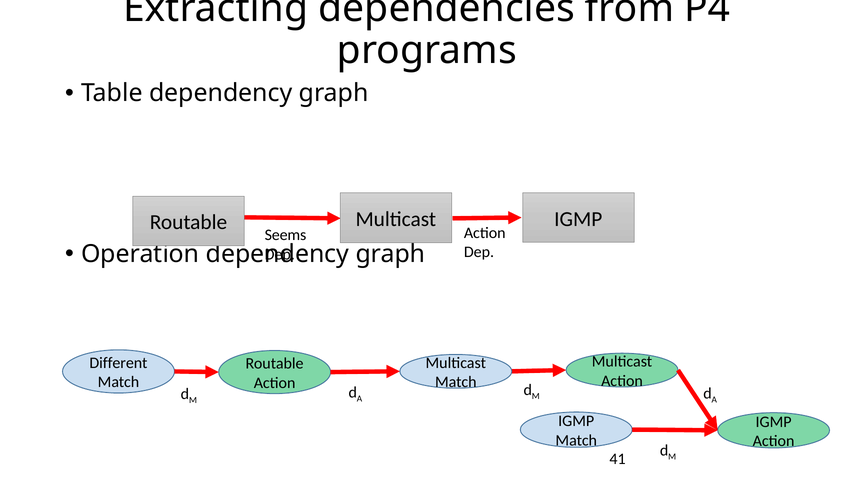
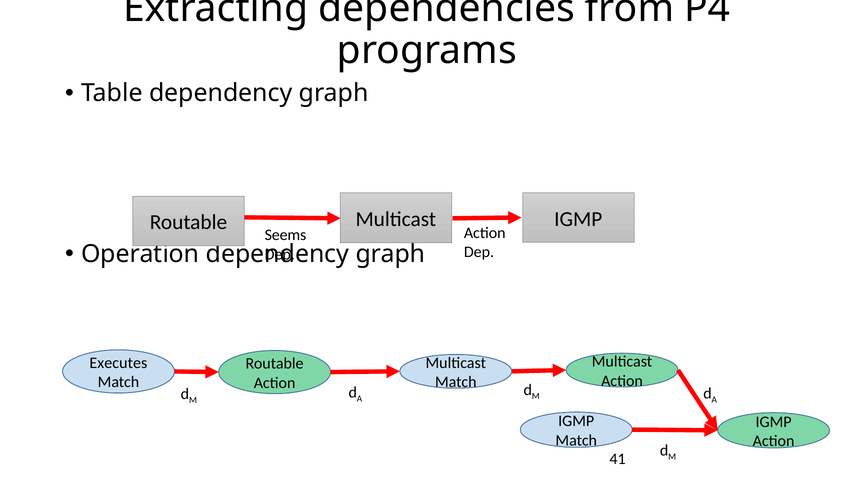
Different: Different -> Executes
